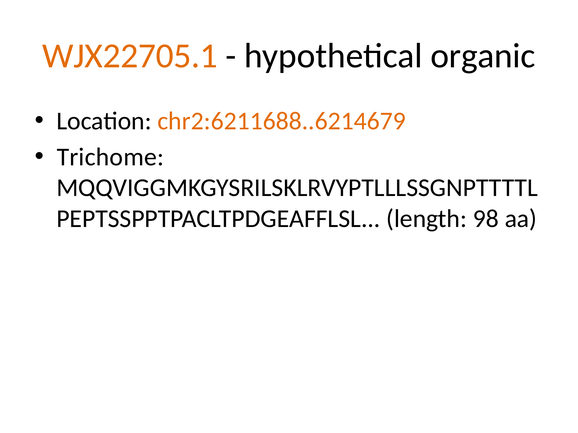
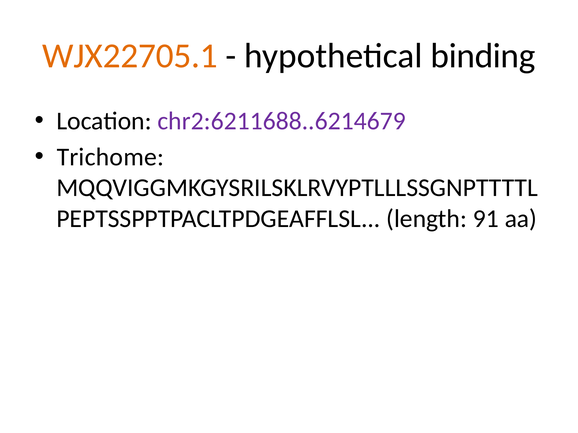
organic: organic -> binding
chr2:6211688..6214679 colour: orange -> purple
98: 98 -> 91
